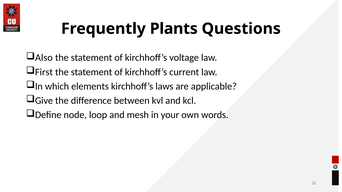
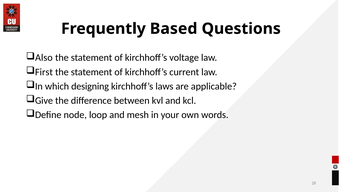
Plants: Plants -> Based
elements: elements -> designing
